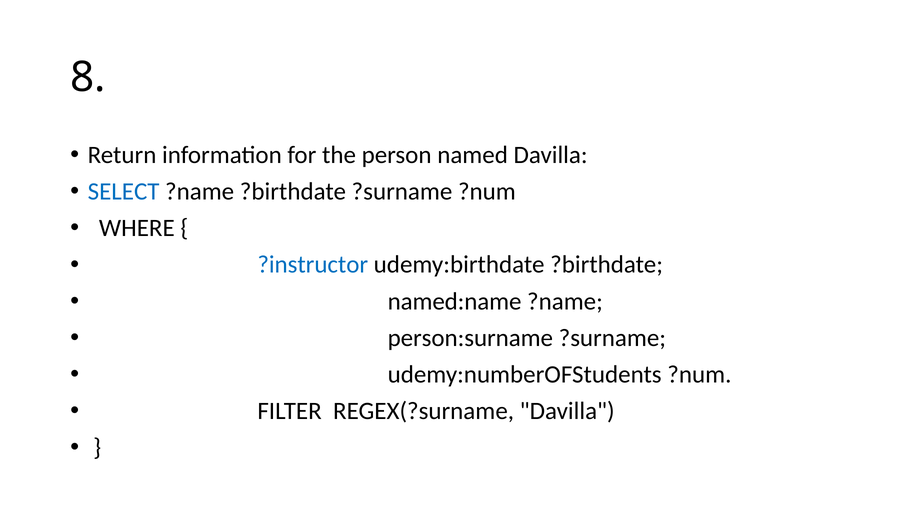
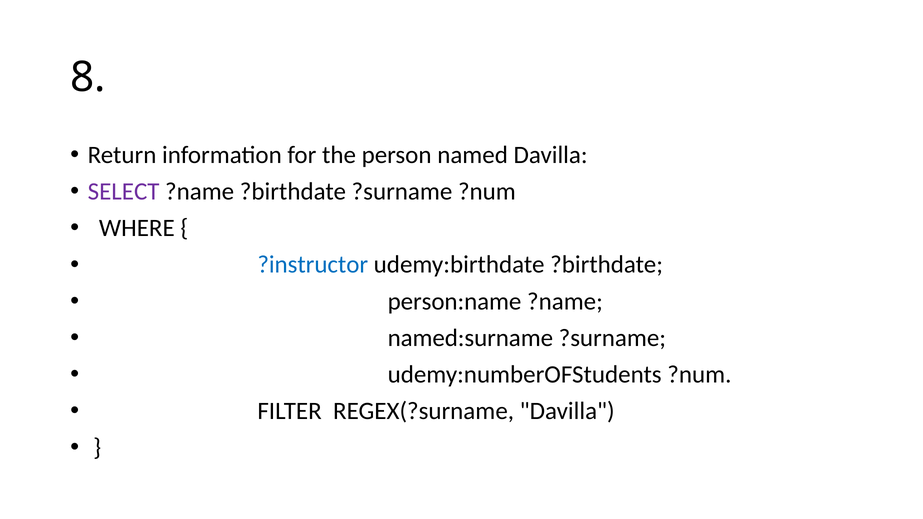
SELECT colour: blue -> purple
named:name: named:name -> person:name
person:surname: person:surname -> named:surname
